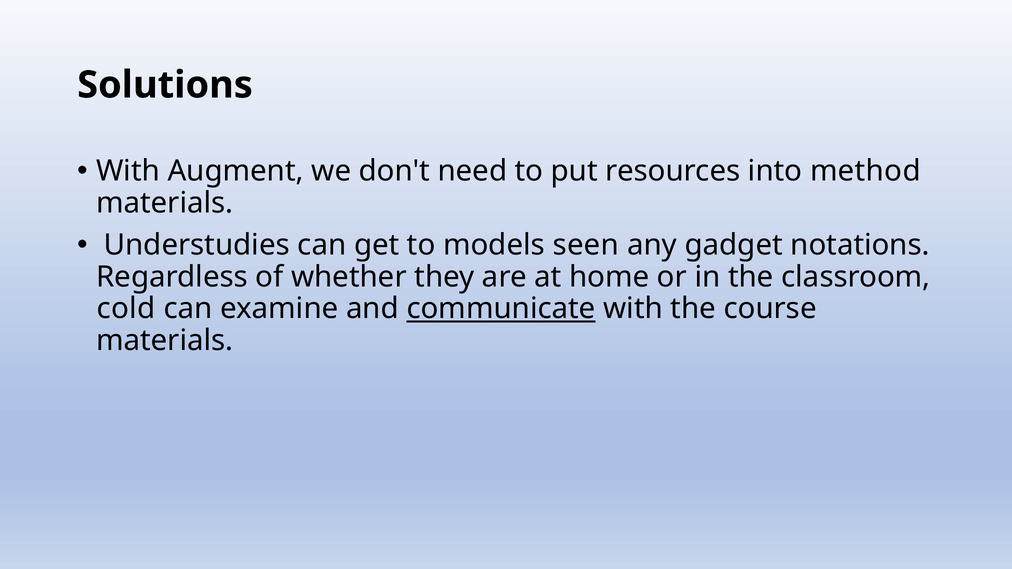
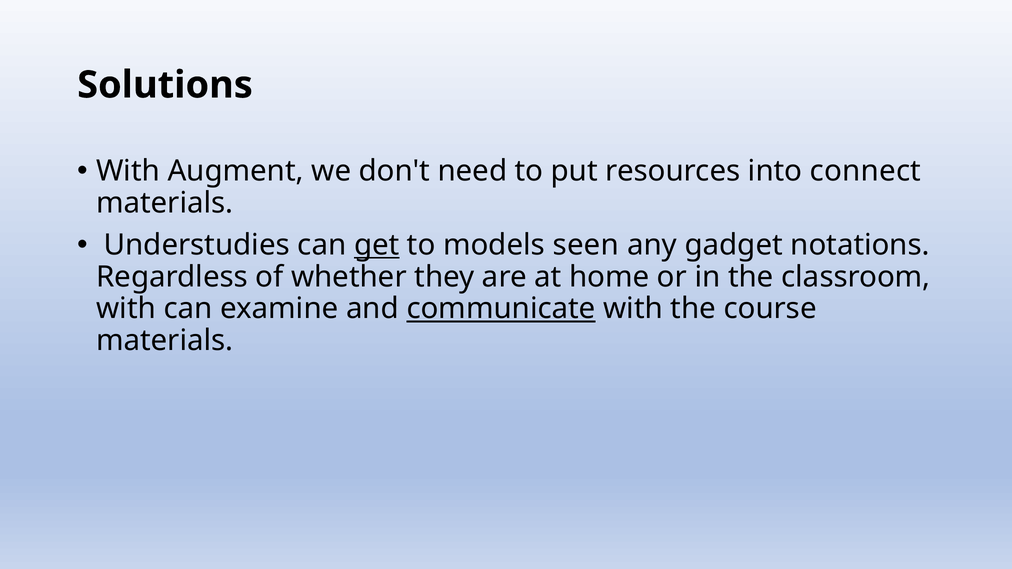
method: method -> connect
get underline: none -> present
cold at (126, 309): cold -> with
